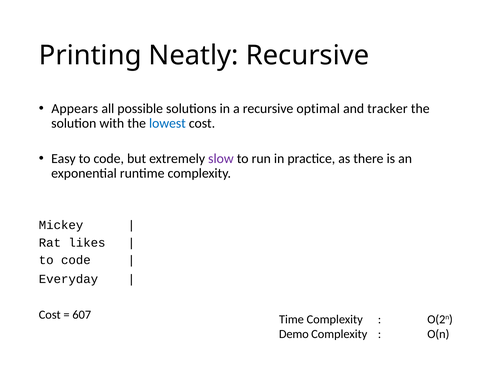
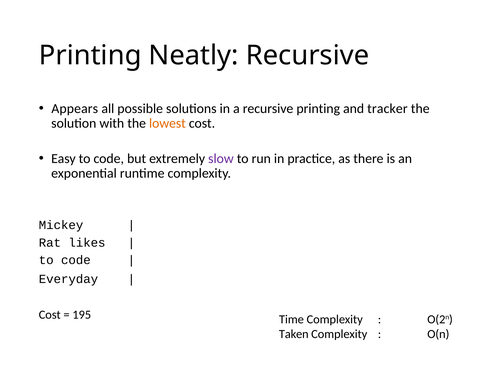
recursive optimal: optimal -> printing
lowest colour: blue -> orange
607: 607 -> 195
Demo: Demo -> Taken
